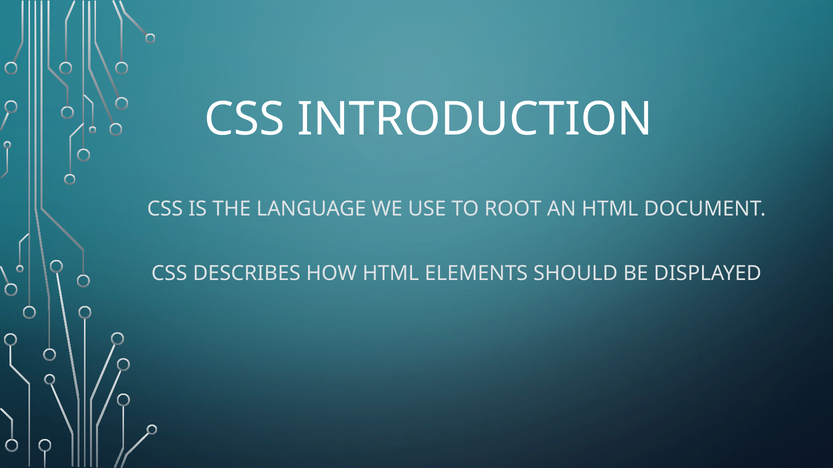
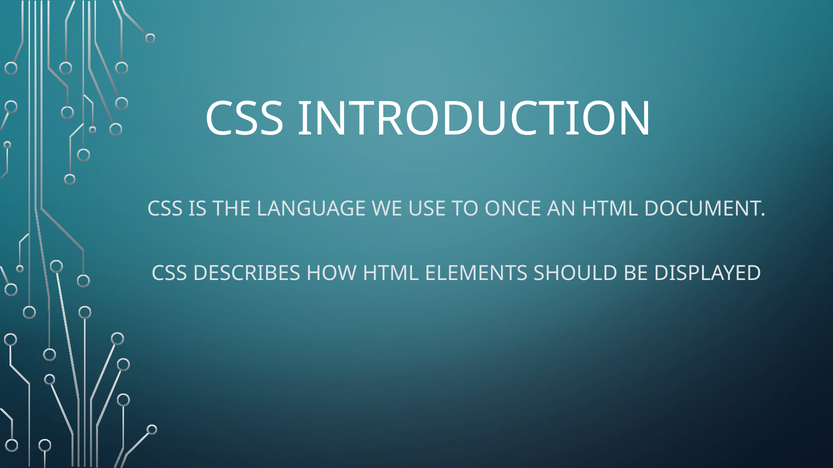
ROOT: ROOT -> ONCE
